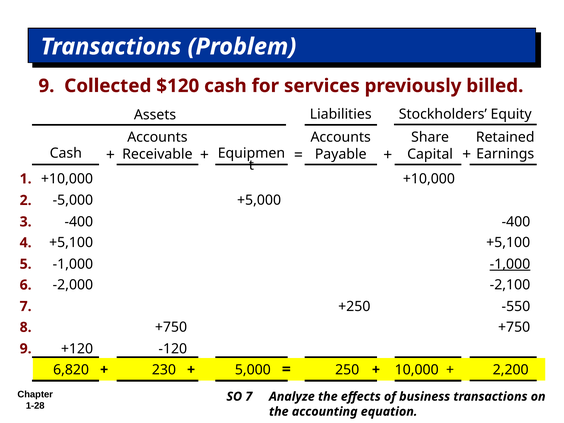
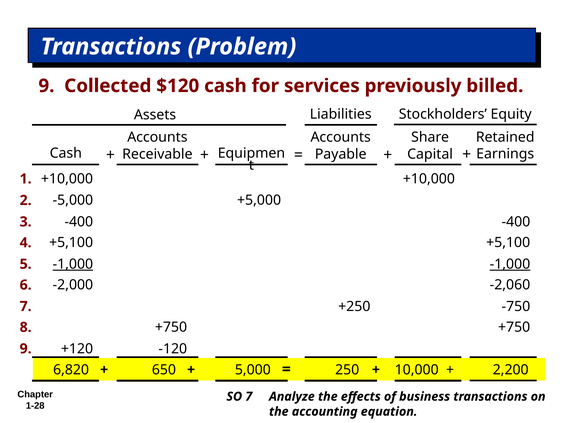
-1,000 at (73, 264) underline: none -> present
-2,100: -2,100 -> -2,060
-550: -550 -> -750
230: 230 -> 650
